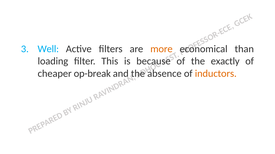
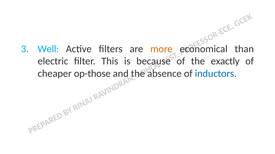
loading: loading -> electric
op-break: op-break -> op-those
inductors colour: orange -> blue
